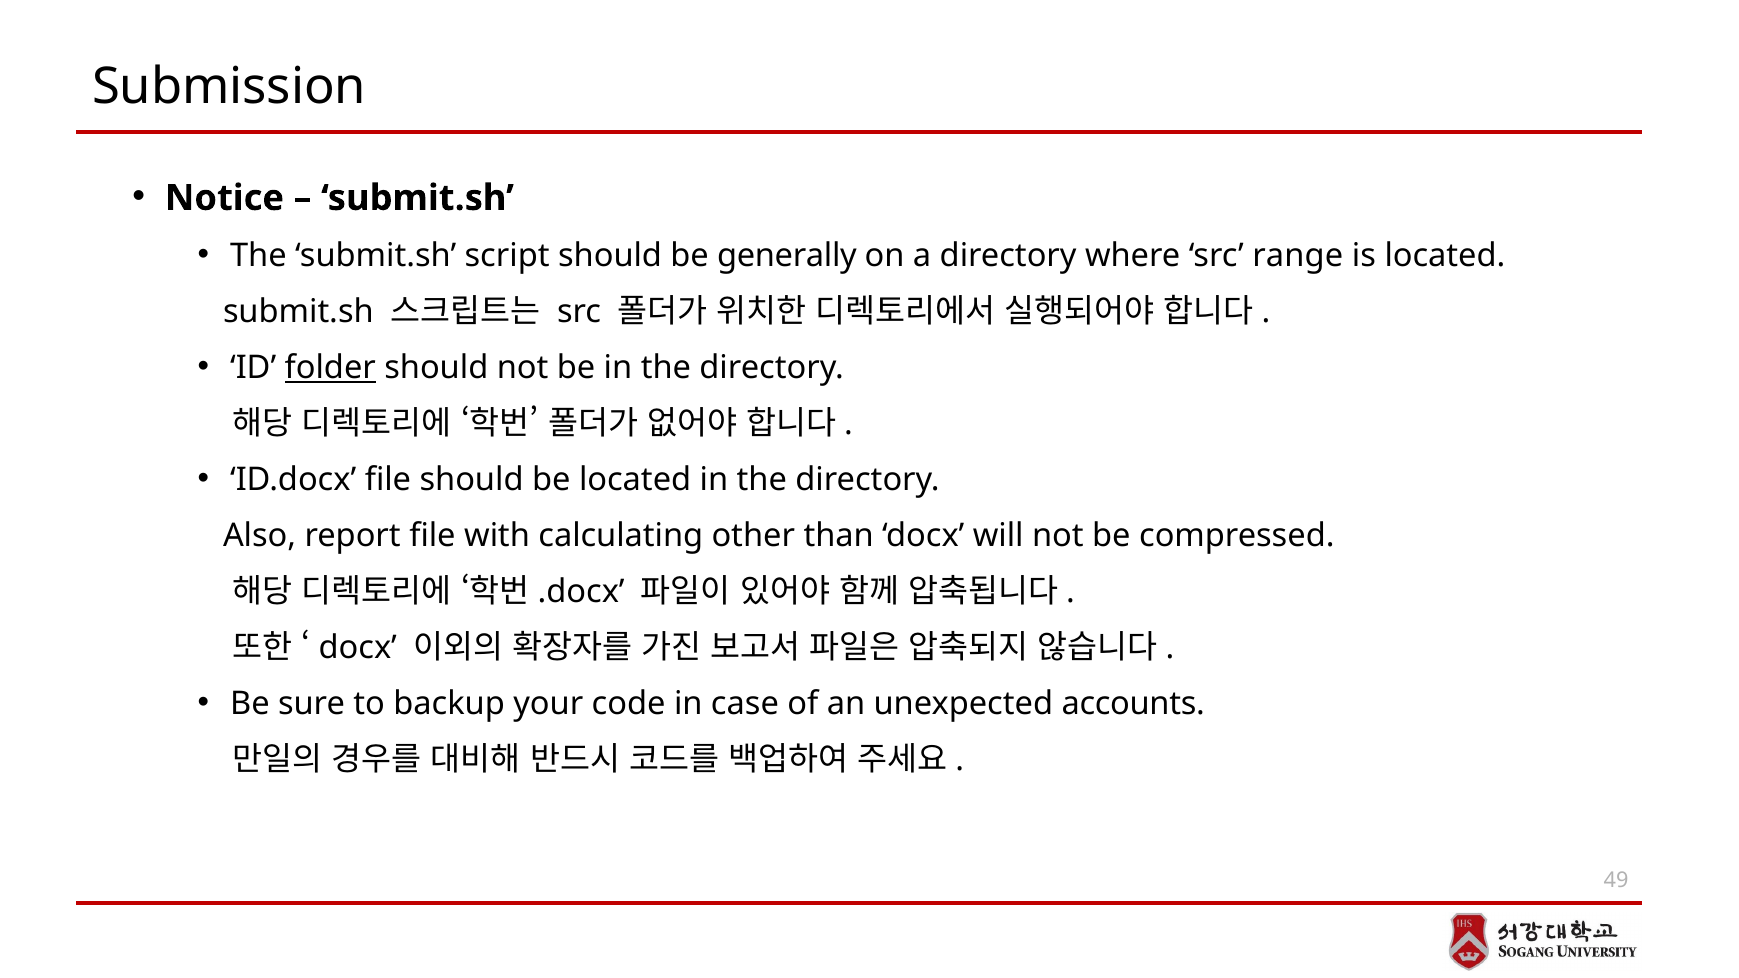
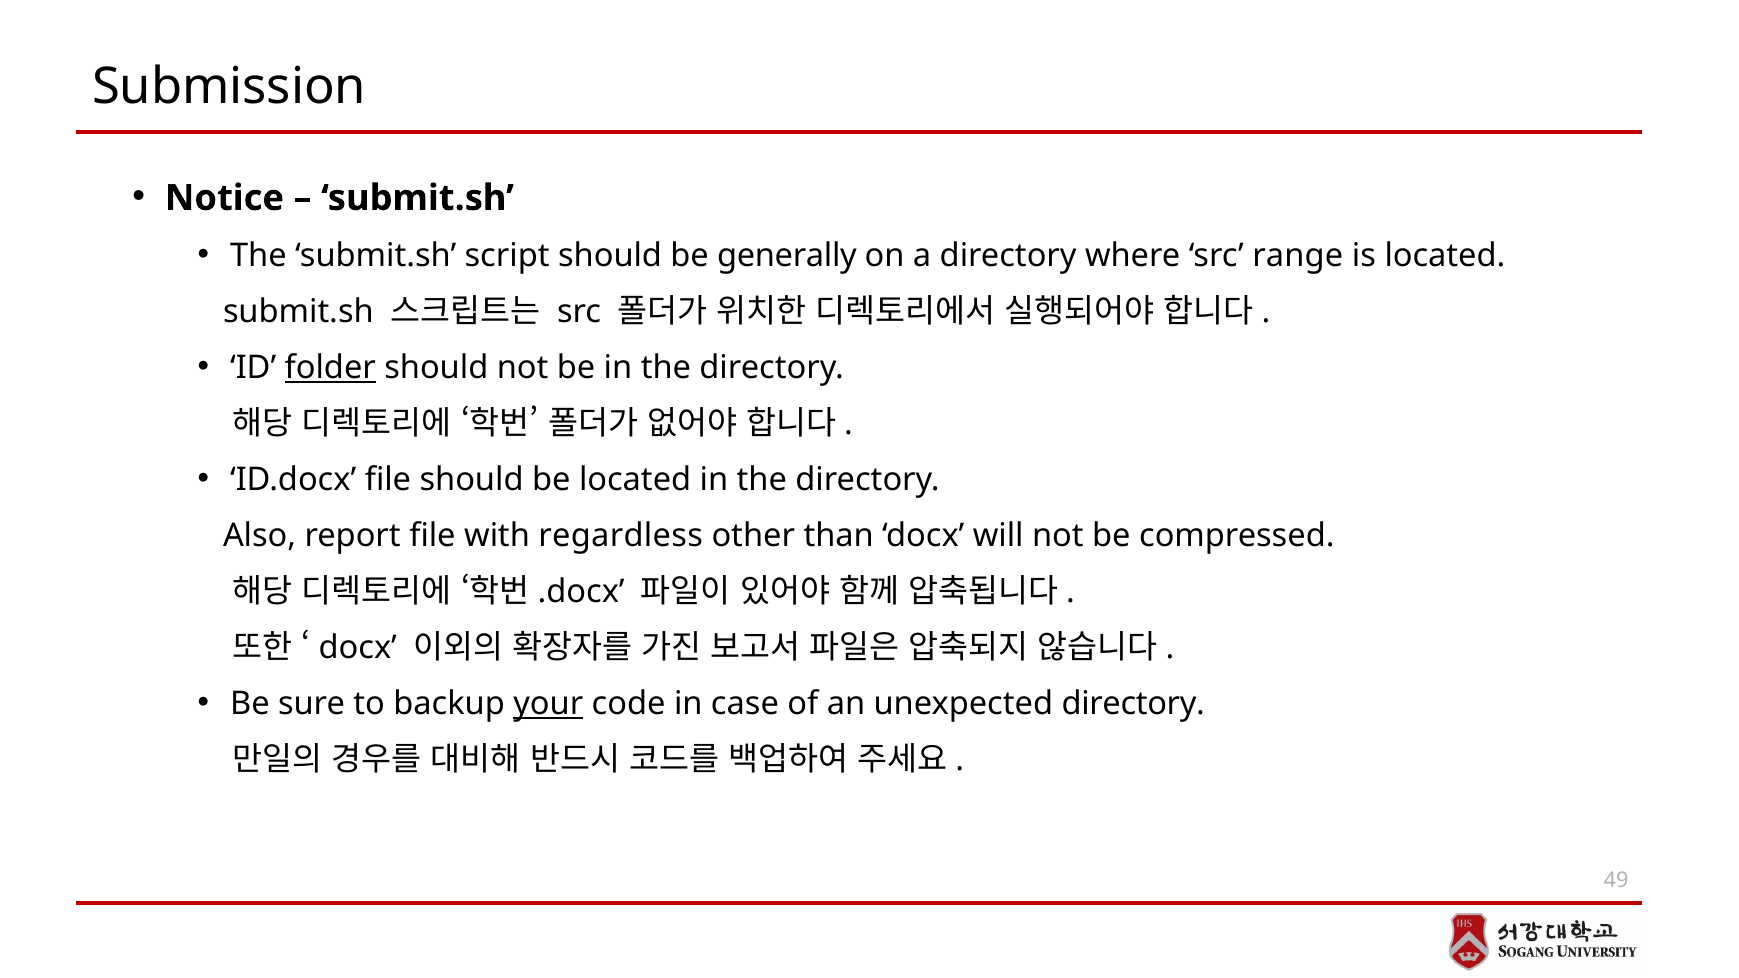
calculating: calculating -> regardless
your underline: none -> present
unexpected accounts: accounts -> directory
